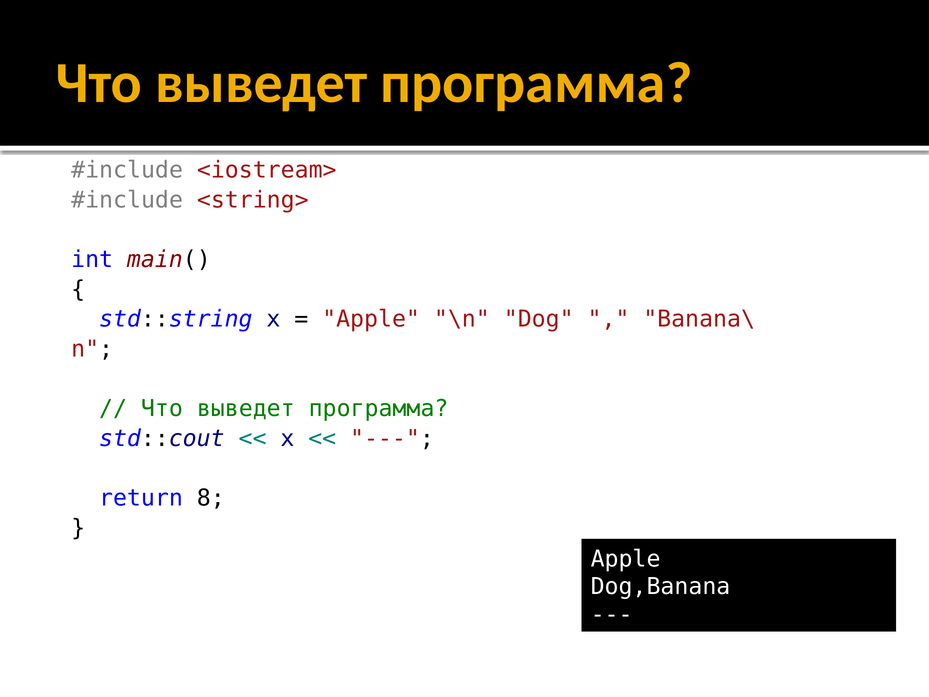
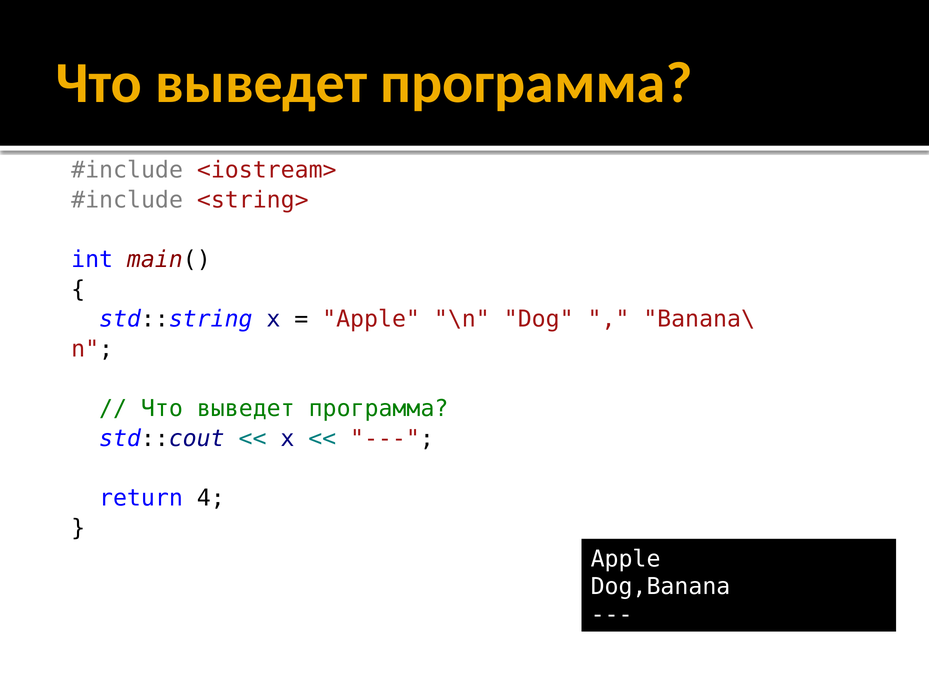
8: 8 -> 4
